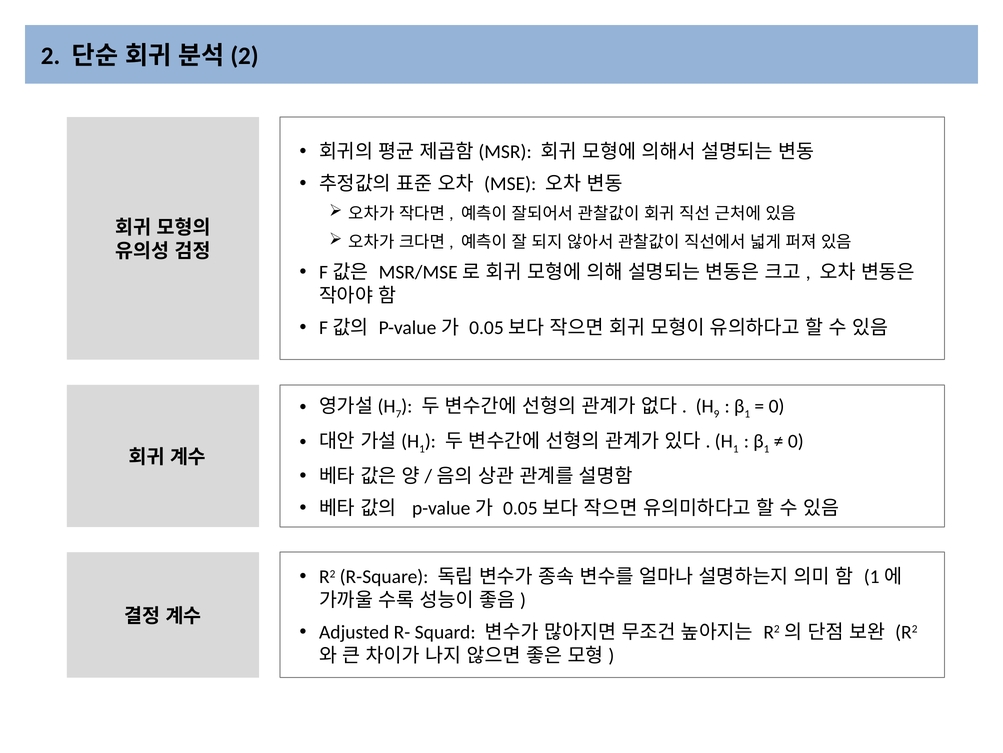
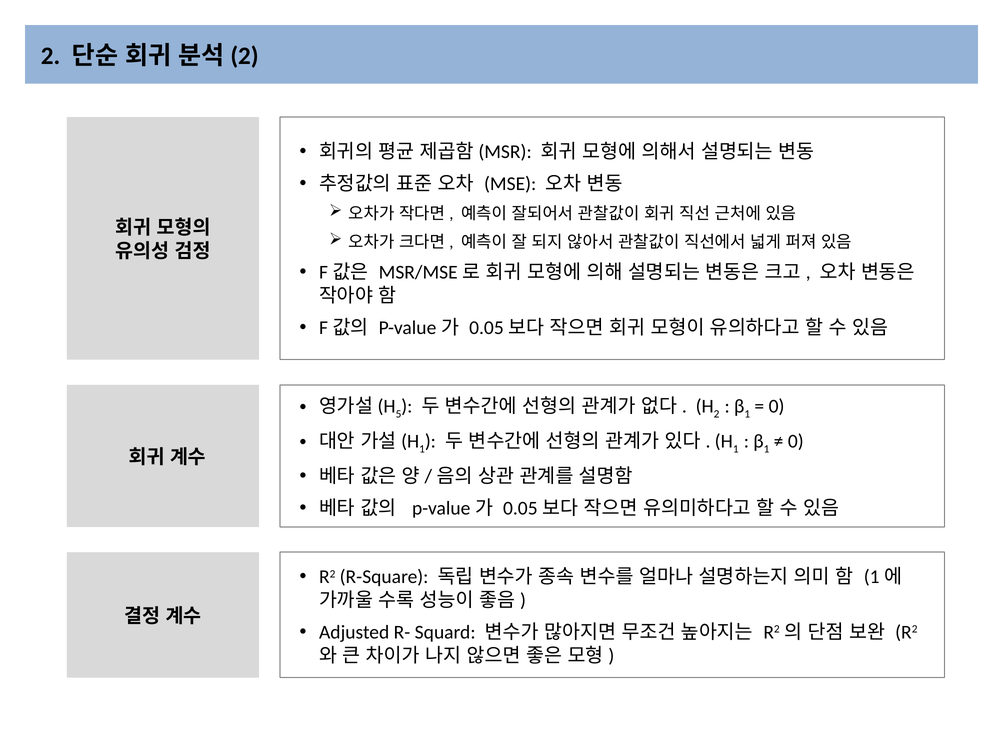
7: 7 -> 5
9 at (717, 414): 9 -> 2
